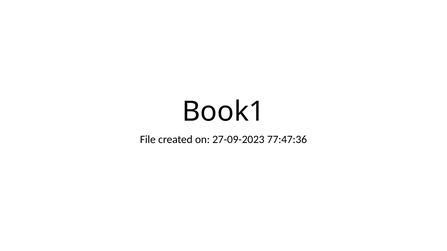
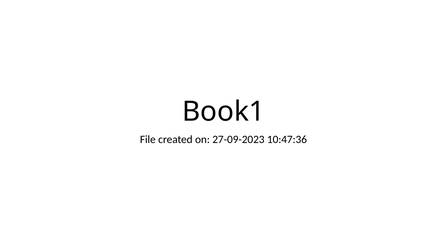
77:47:36: 77:47:36 -> 10:47:36
